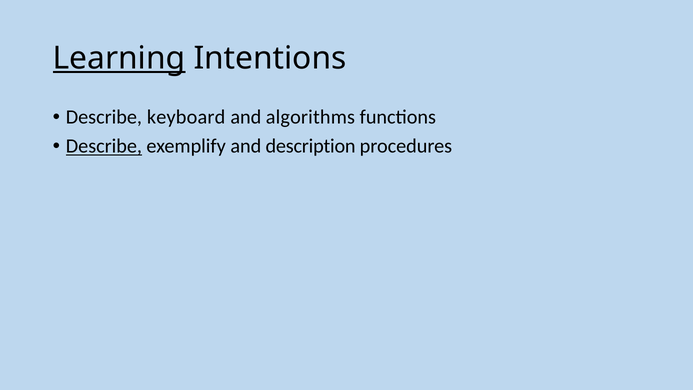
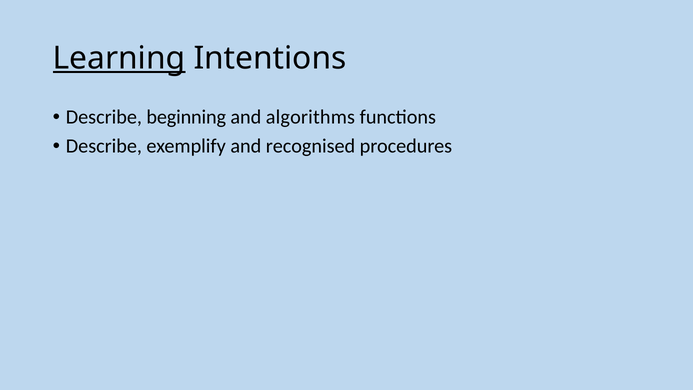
keyboard: keyboard -> beginning
Describe at (104, 146) underline: present -> none
description: description -> recognised
